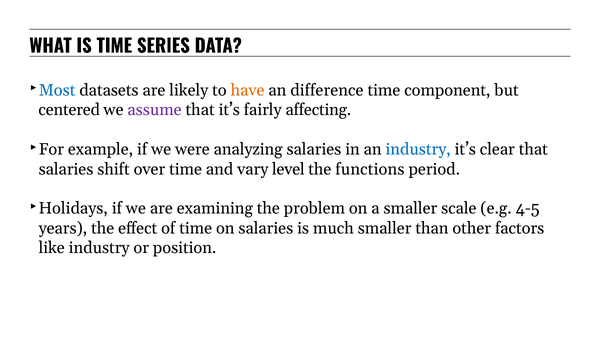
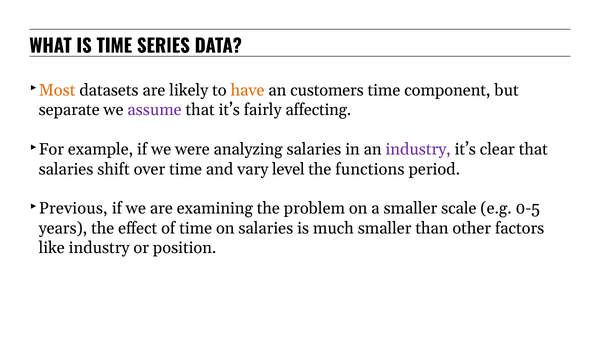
Most colour: blue -> orange
difference: difference -> customers
centered: centered -> separate
industry at (418, 149) colour: blue -> purple
Holidays: Holidays -> Previous
4-5: 4-5 -> 0-5
